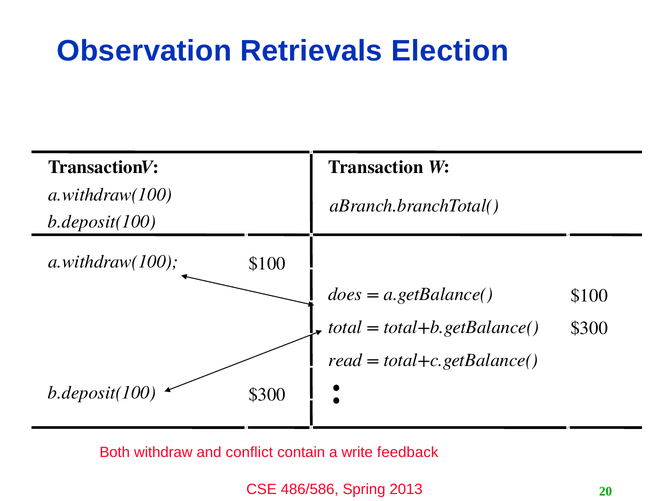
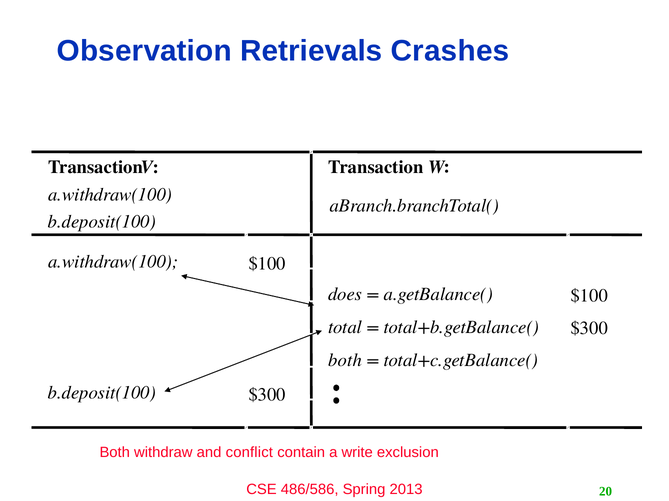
Election: Election -> Crashes
read at (345, 360): read -> both
feedback: feedback -> exclusion
